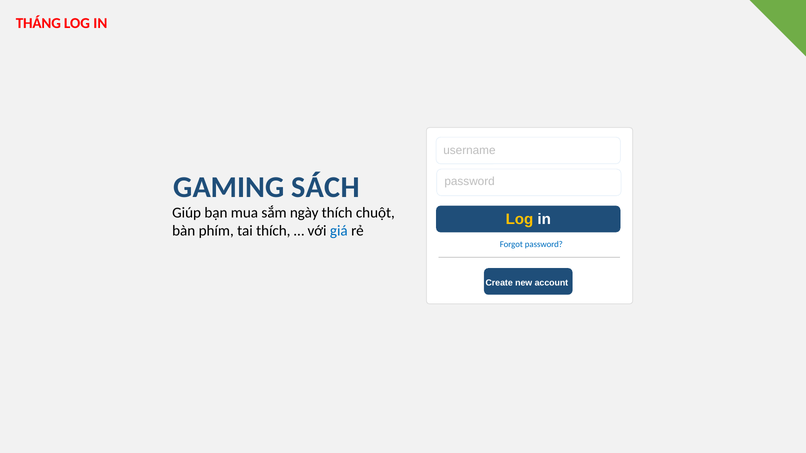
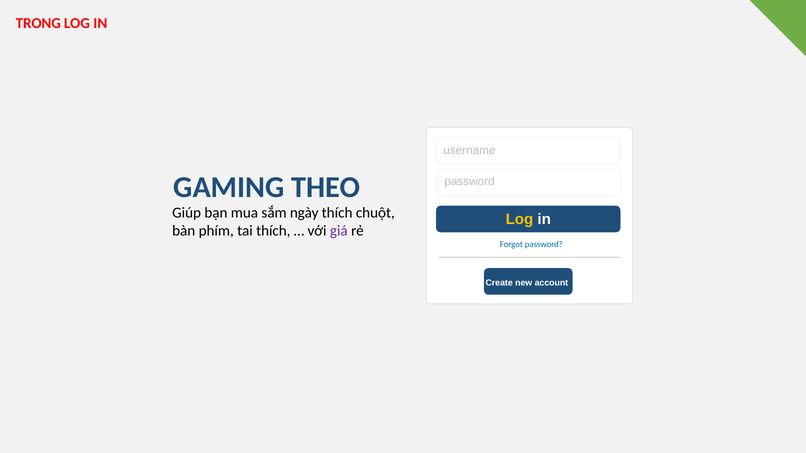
THÁNG: THÁNG -> TRONG
SÁCH: SÁCH -> THEO
giá colour: blue -> purple
